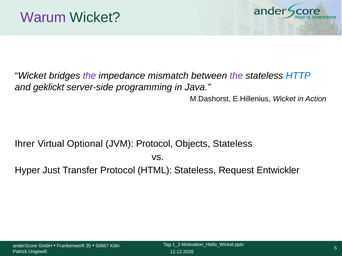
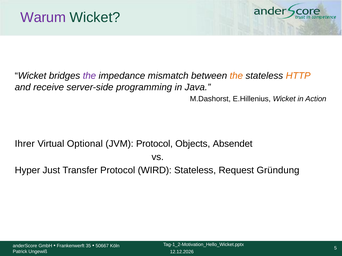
the at (236, 76) colour: purple -> orange
HTTP colour: blue -> orange
geklickt: geklickt -> receive
Objects Stateless: Stateless -> Absendet
HTML: HTML -> WIRD
Entwickler: Entwickler -> Gründung
